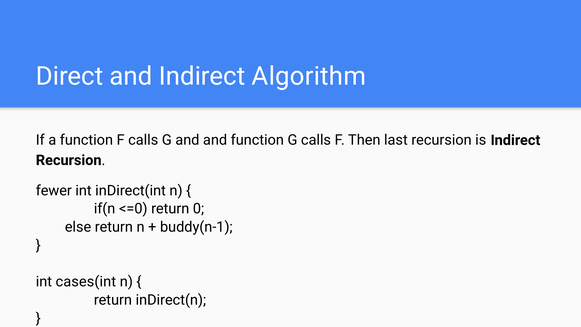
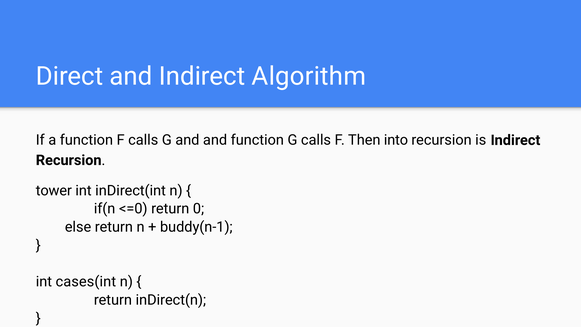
last: last -> into
fewer: fewer -> tower
